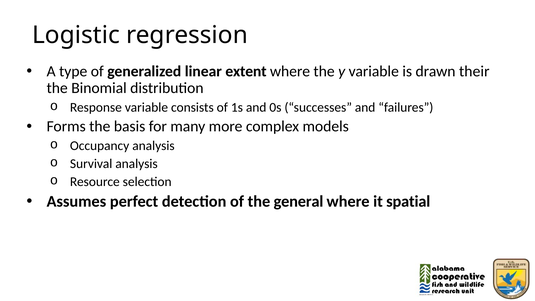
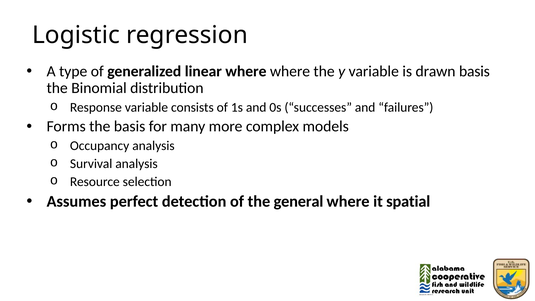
linear extent: extent -> where
drawn their: their -> basis
